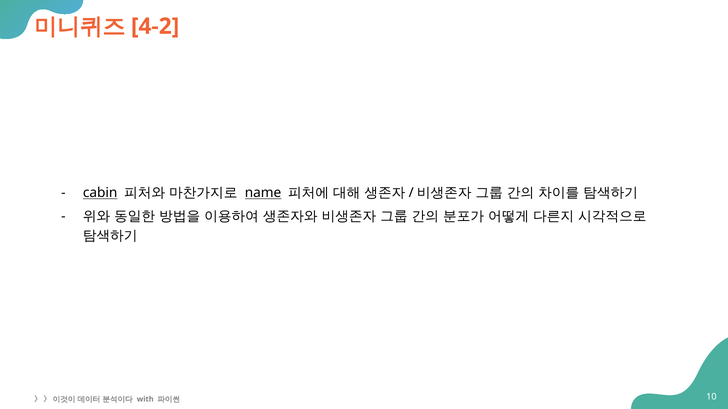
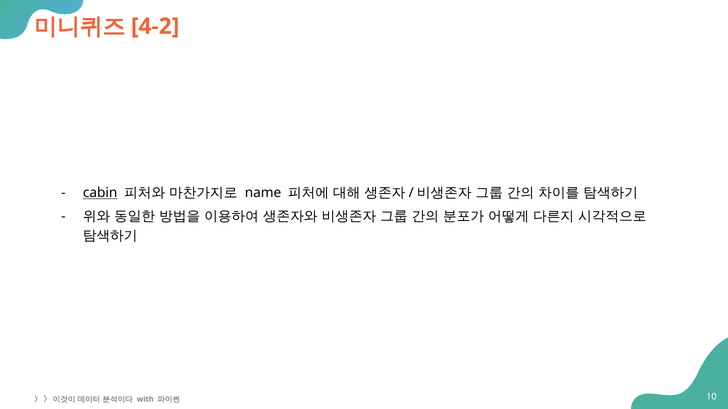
name underline: present -> none
